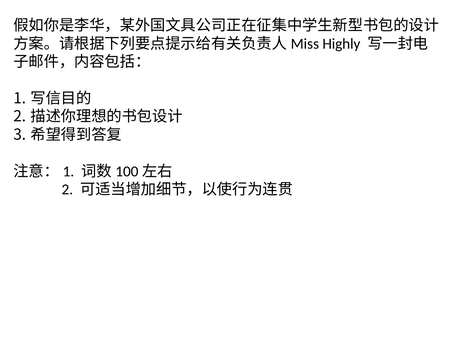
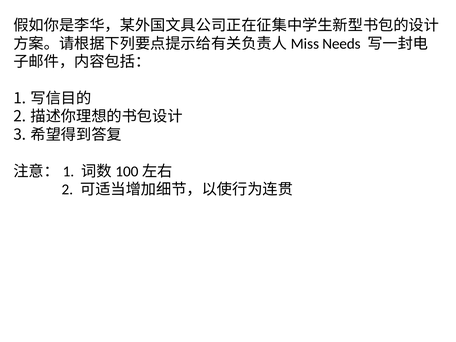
Highly: Highly -> Needs
